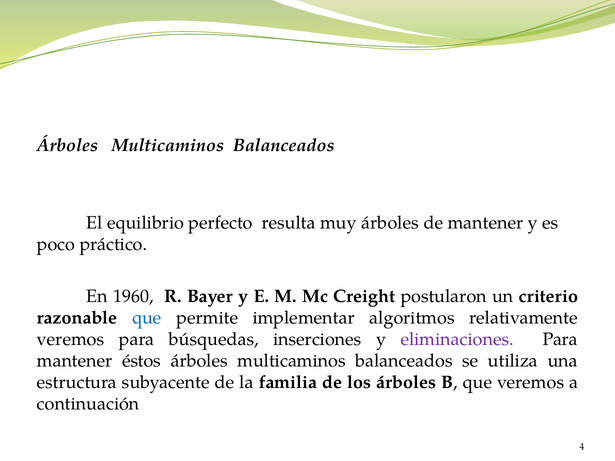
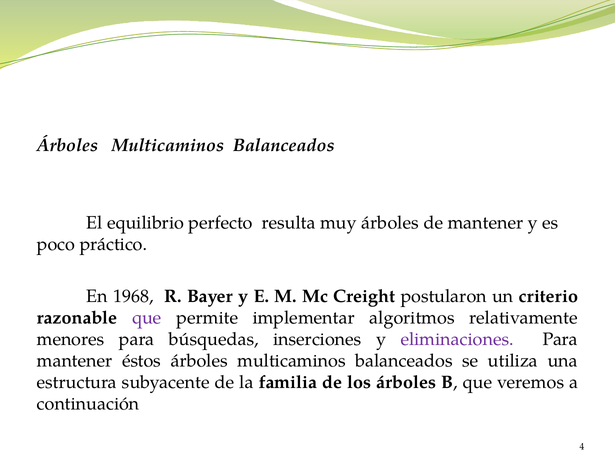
1960: 1960 -> 1968
que at (147, 318) colour: blue -> purple
veremos at (71, 340): veremos -> menores
